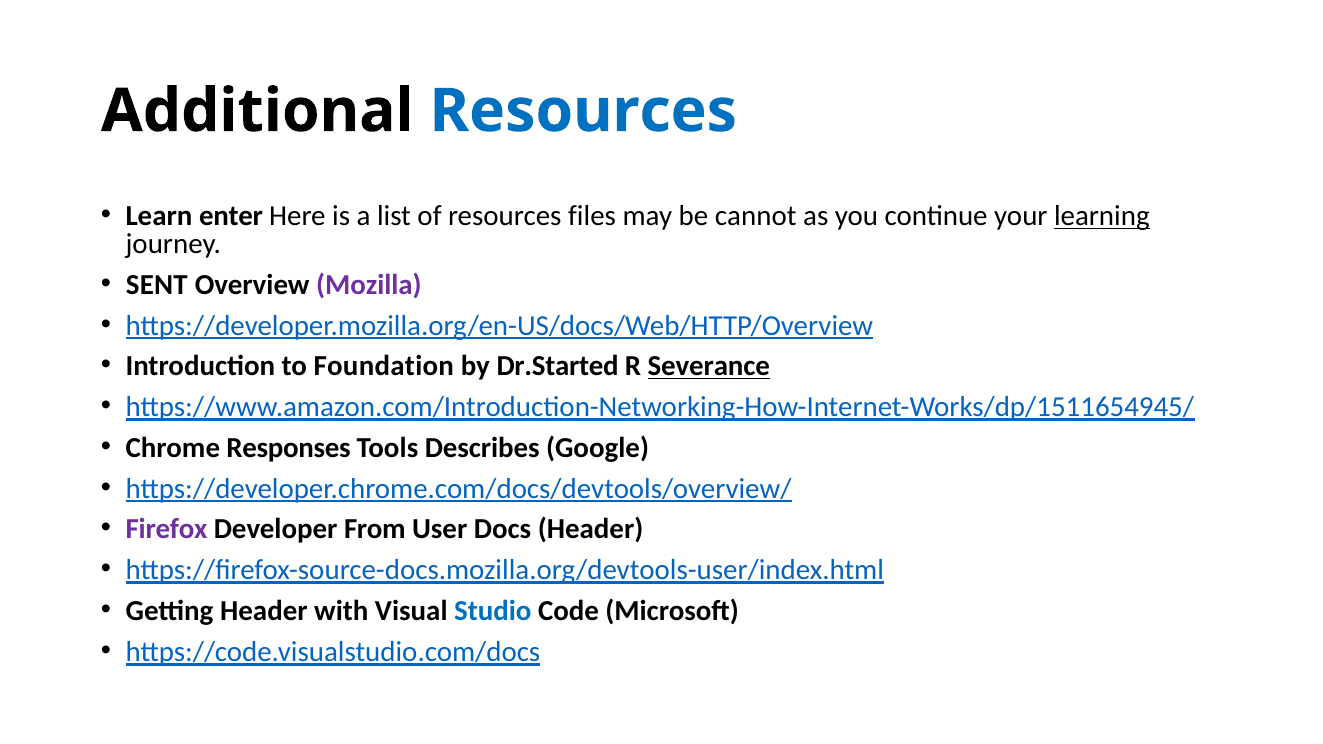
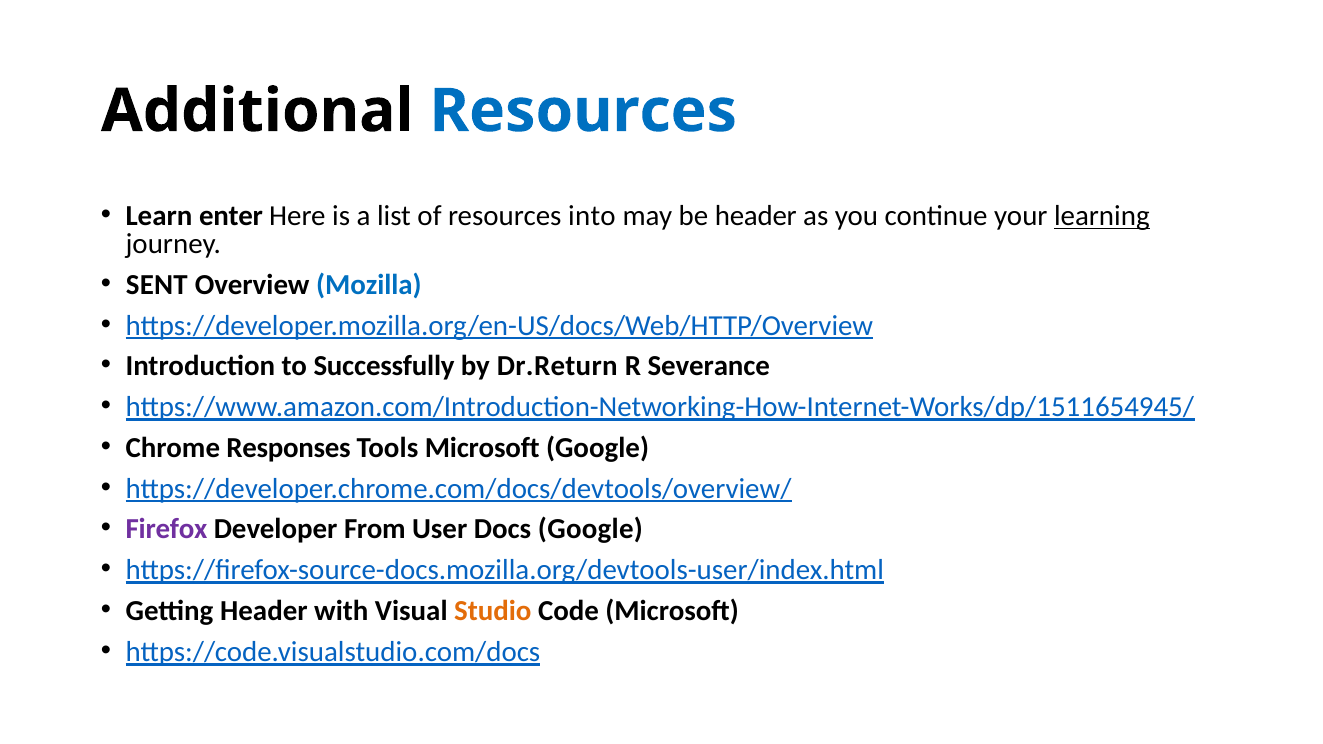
files: files -> into
be cannot: cannot -> header
Mozilla colour: purple -> blue
Foundation: Foundation -> Successfully
Dr.Started: Dr.Started -> Dr.Return
Severance underline: present -> none
Tools Describes: Describes -> Microsoft
Docs Header: Header -> Google
Studio colour: blue -> orange
